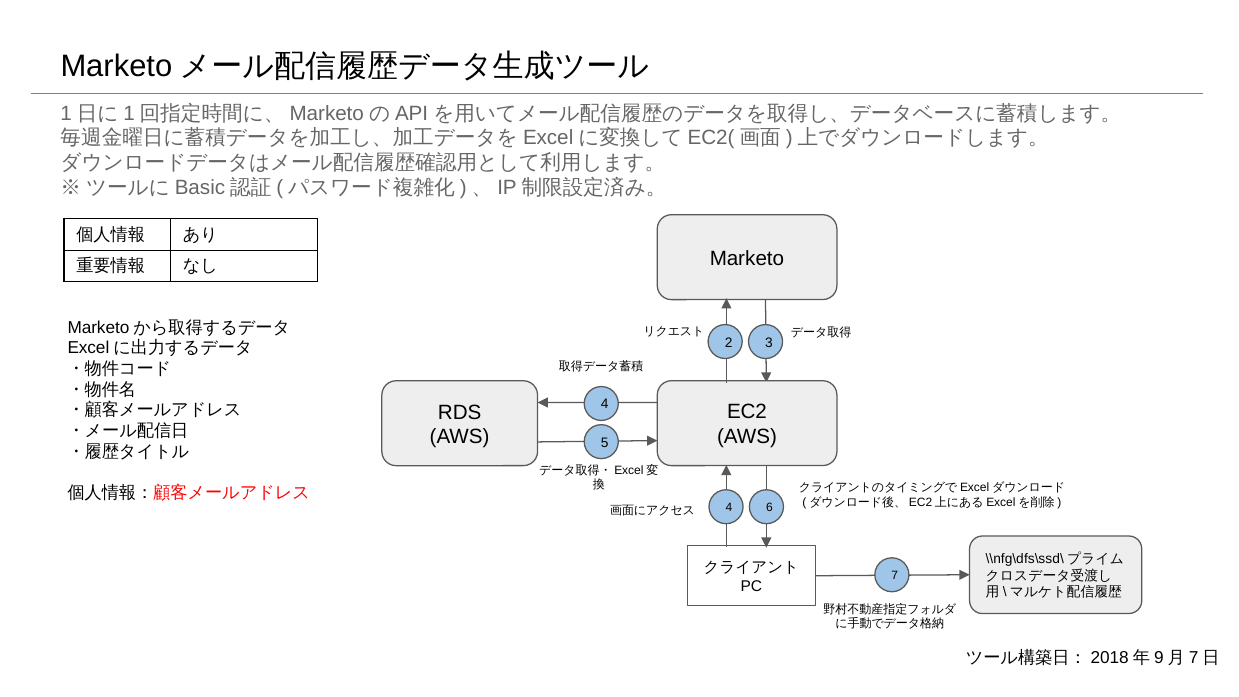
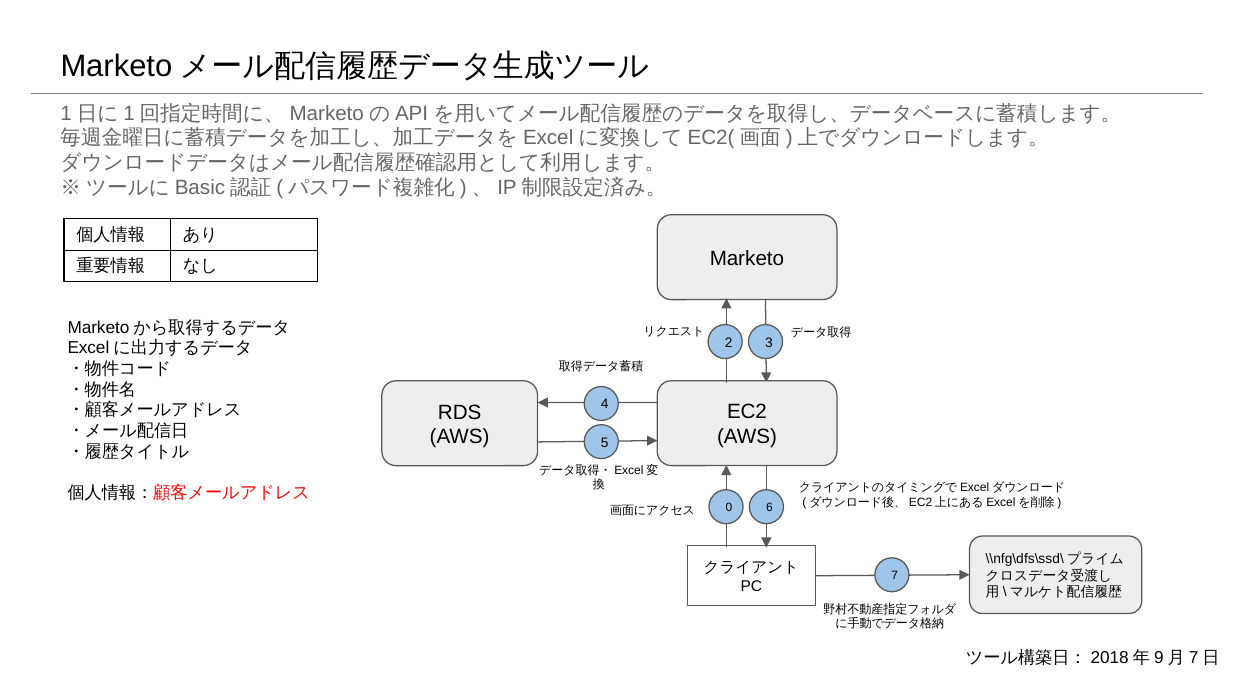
4 at (729, 508): 4 -> 0
